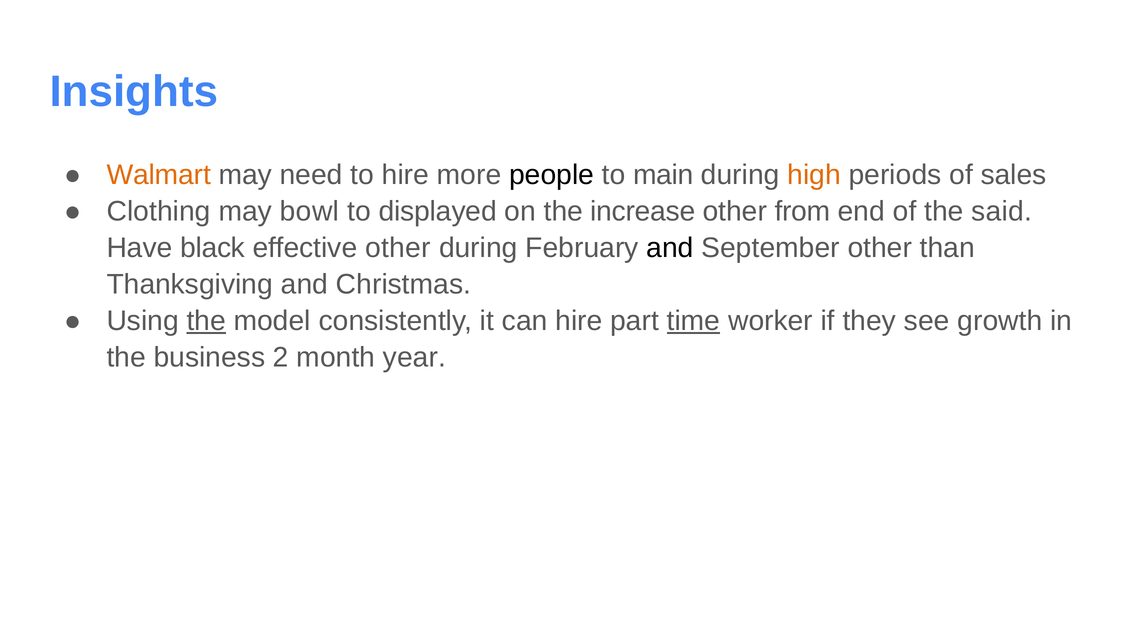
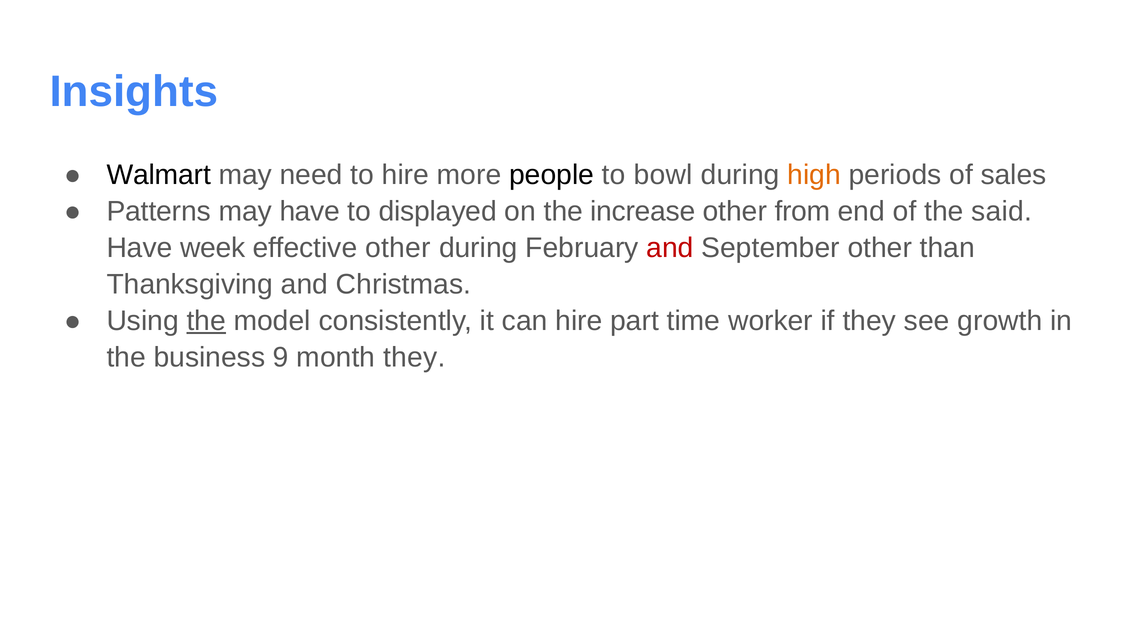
Walmart colour: orange -> black
main: main -> bowl
Clothing: Clothing -> Patterns
may bowl: bowl -> have
black: black -> week
and at (670, 248) colour: black -> red
time underline: present -> none
2: 2 -> 9
month year: year -> they
